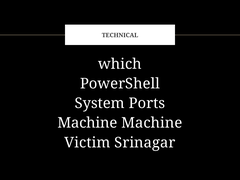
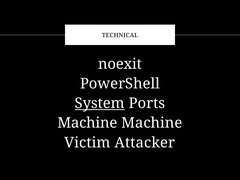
which: which -> noexit
System underline: none -> present
Srinagar: Srinagar -> Attacker
